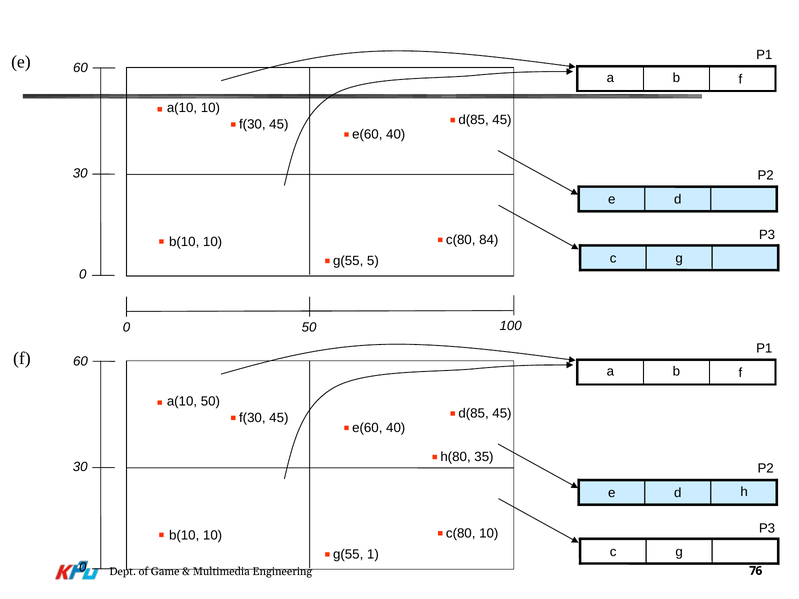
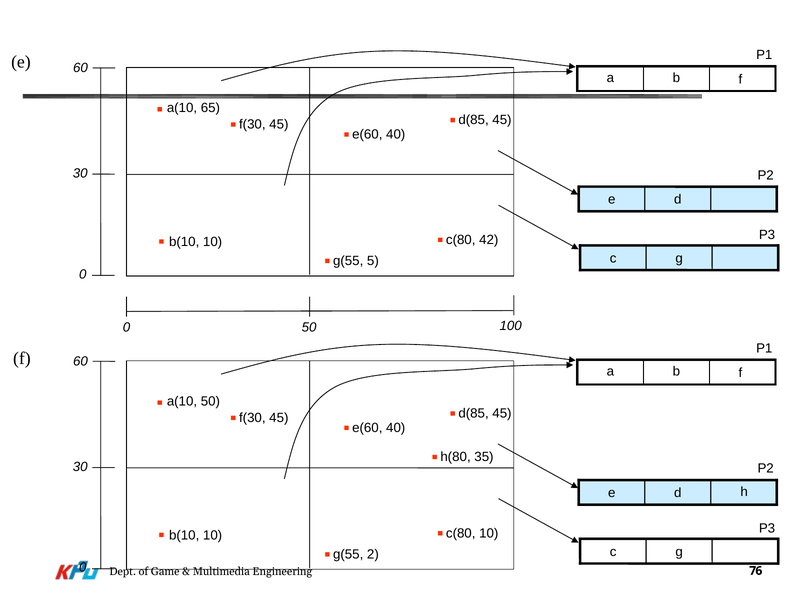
a(10 10: 10 -> 65
84: 84 -> 42
1: 1 -> 2
